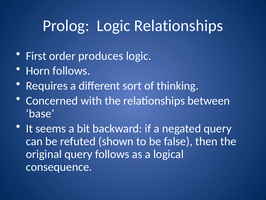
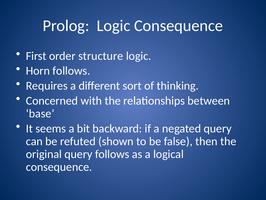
Logic Relationships: Relationships -> Consequence
produces: produces -> structure
